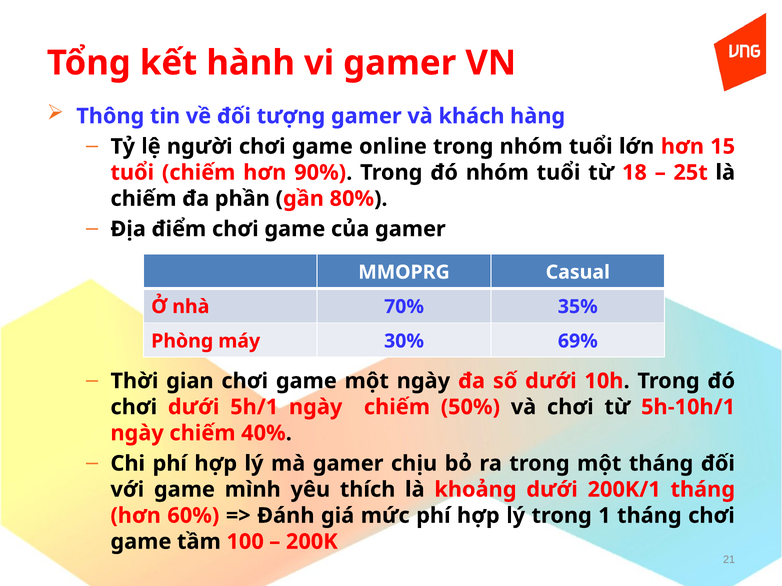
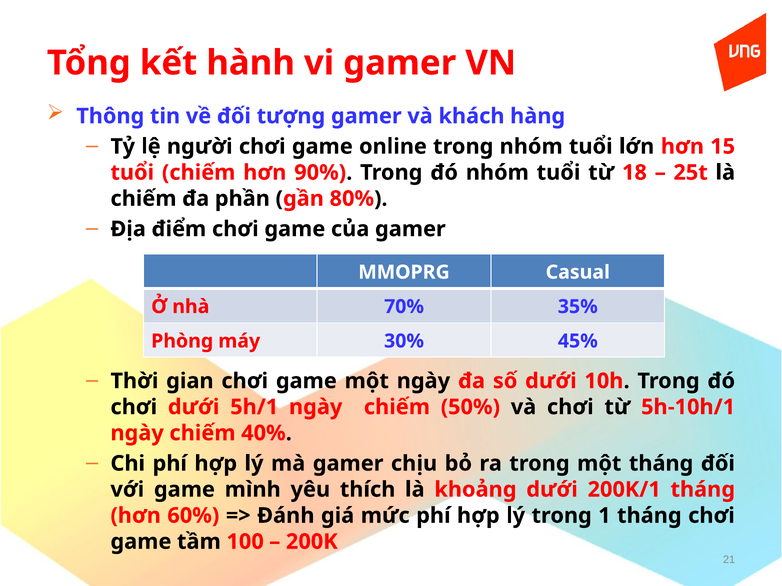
69%: 69% -> 45%
